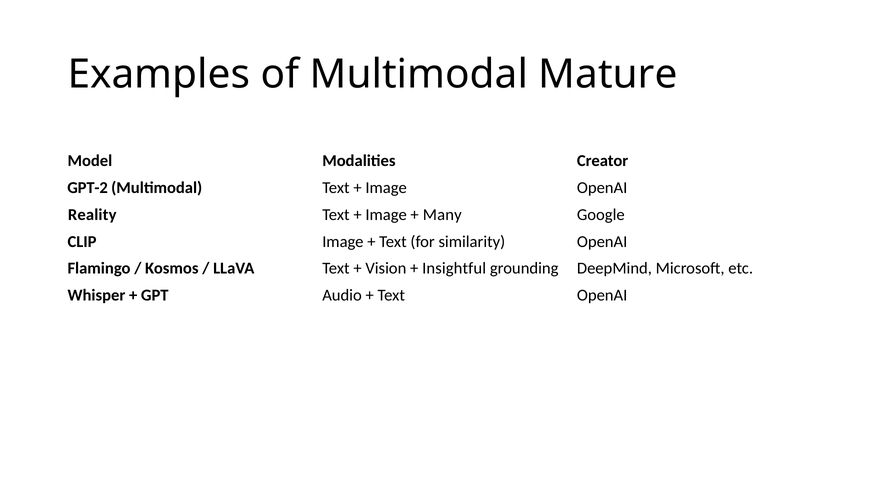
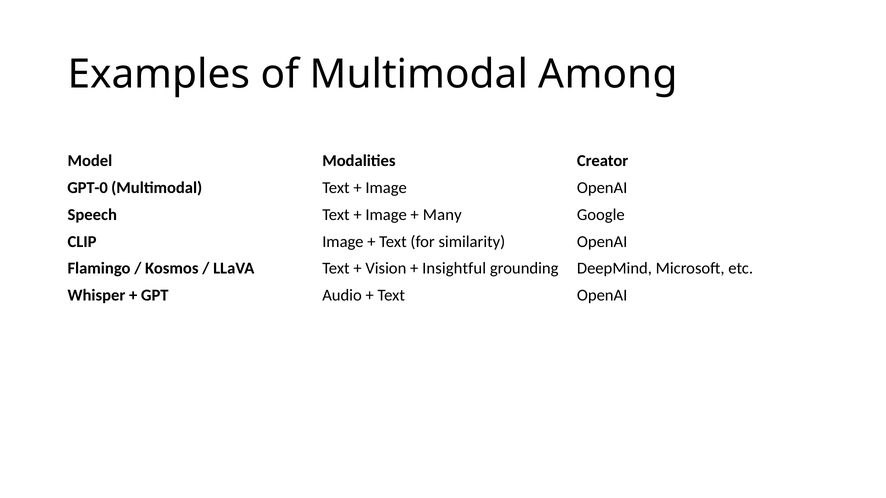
Mature: Mature -> Among
GPT-2: GPT-2 -> GPT-0
Reality: Reality -> Speech
